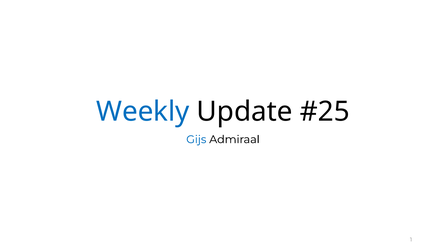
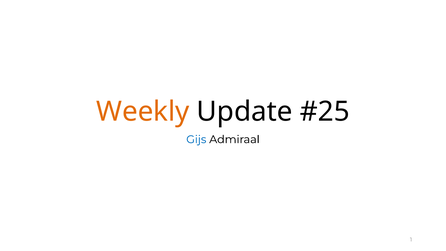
Weekly colour: blue -> orange
